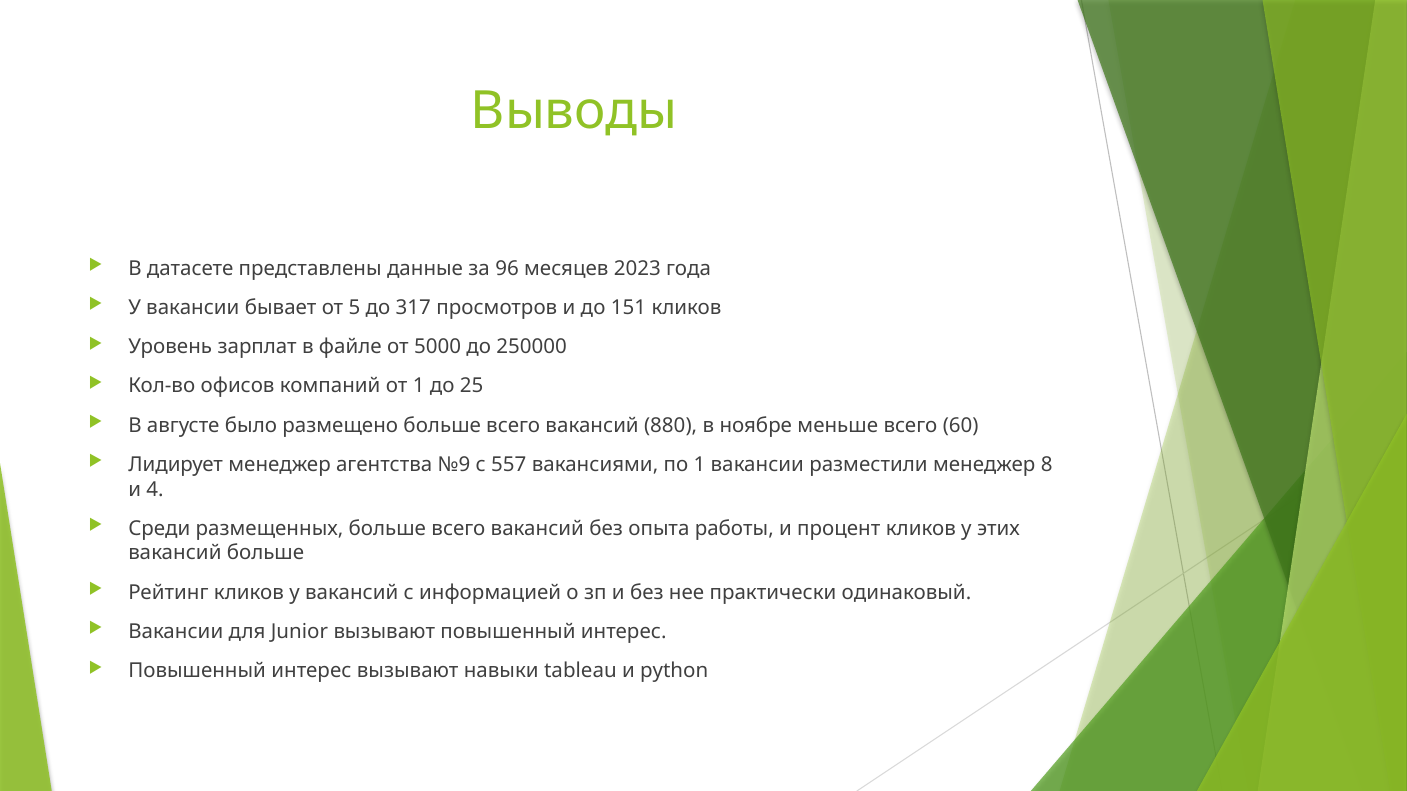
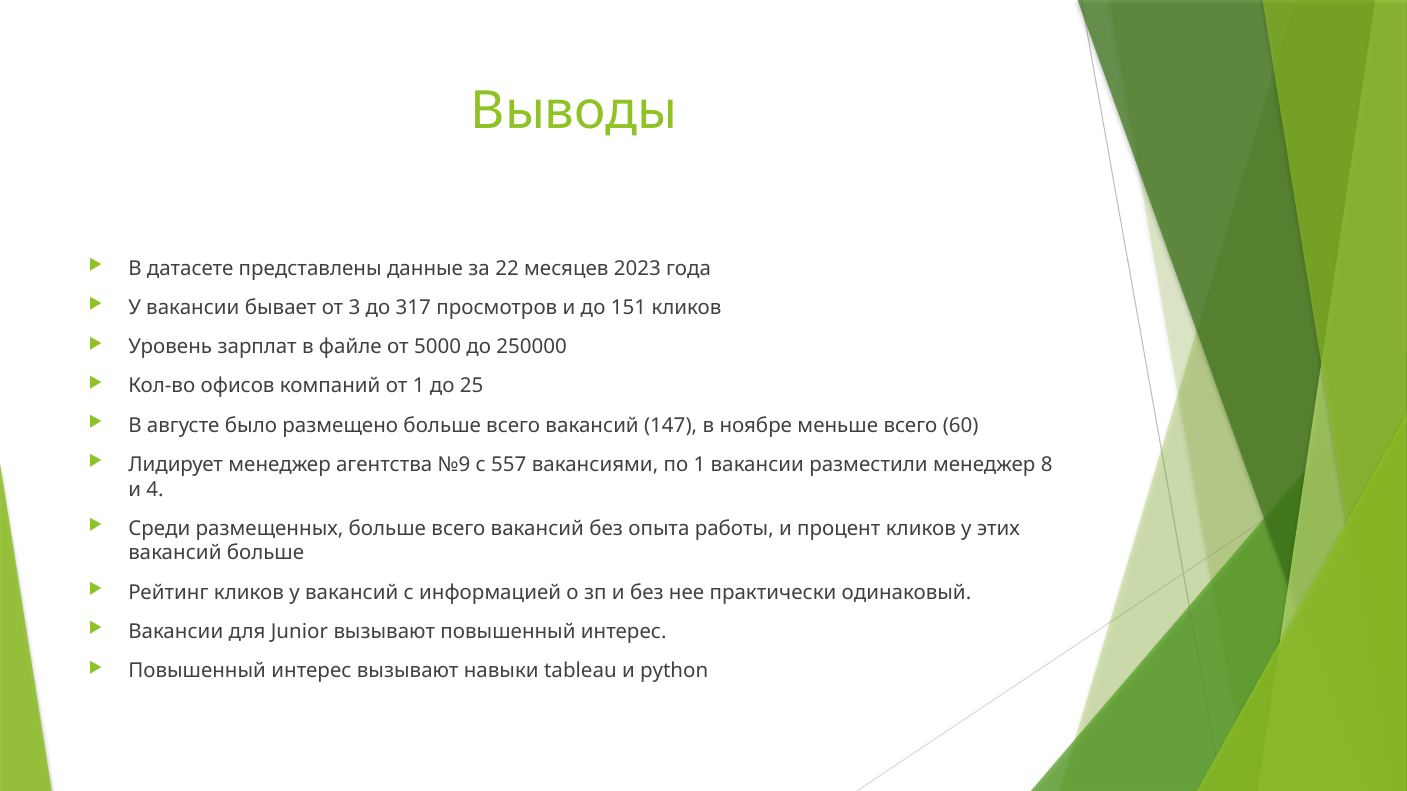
96: 96 -> 22
5: 5 -> 3
880: 880 -> 147
